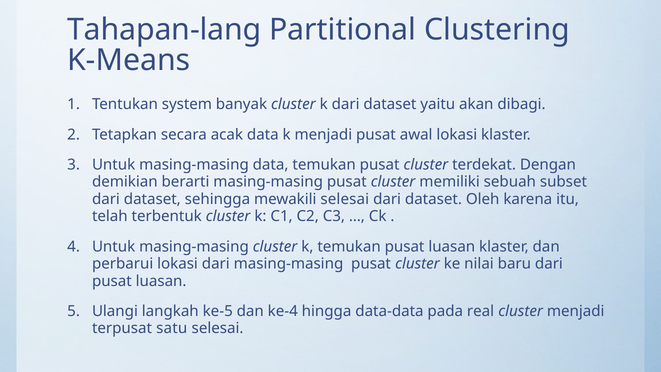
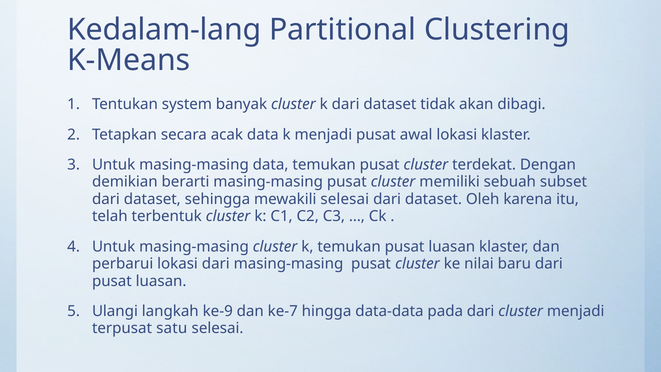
Tahapan-lang: Tahapan-lang -> Kedalam-lang
yaitu: yaitu -> tidak
ke-5: ke-5 -> ke-9
ke-4: ke-4 -> ke-7
pada real: real -> dari
